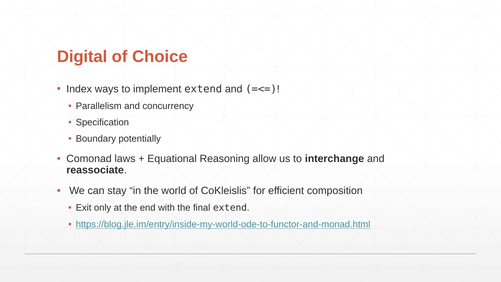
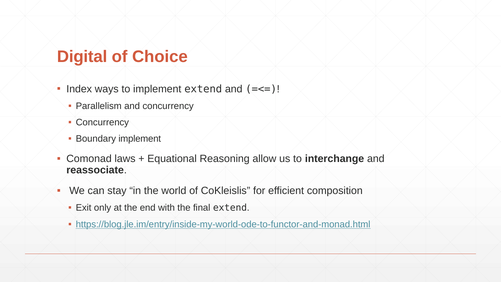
Specification at (102, 122): Specification -> Concurrency
Boundary potentially: potentially -> implement
